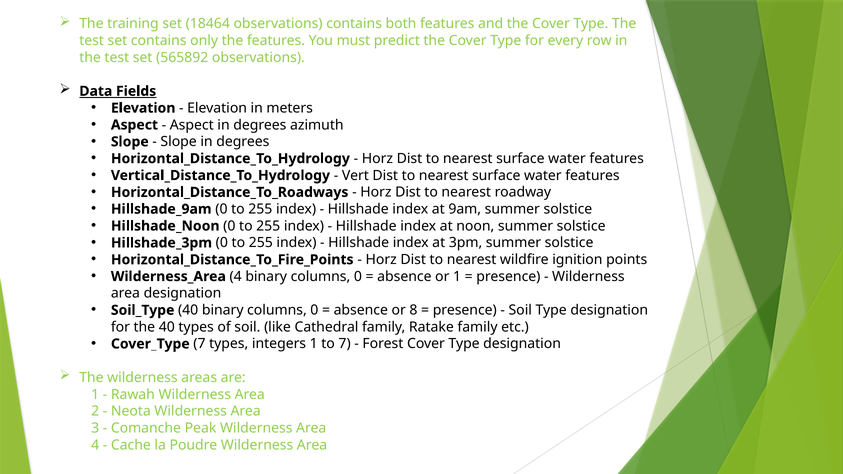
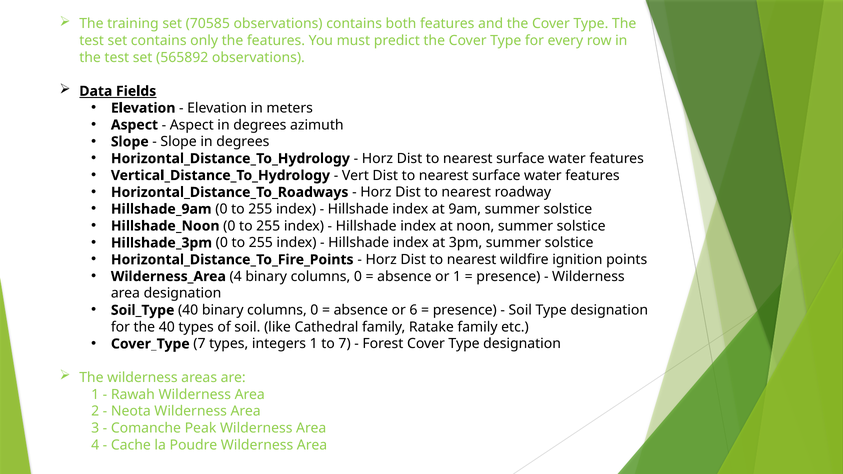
18464: 18464 -> 70585
8: 8 -> 6
